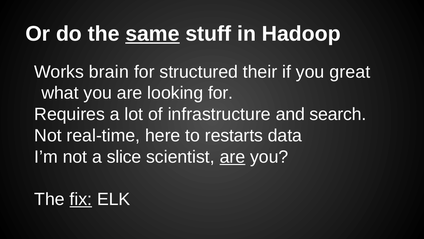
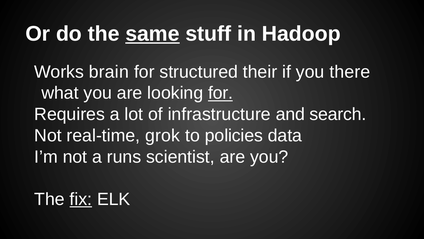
great: great -> there
for at (221, 93) underline: none -> present
here: here -> grok
restarts: restarts -> policies
slice: slice -> runs
are at (232, 157) underline: present -> none
